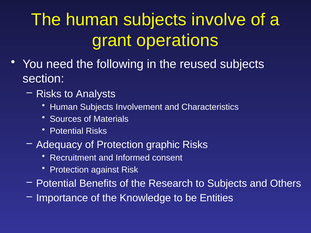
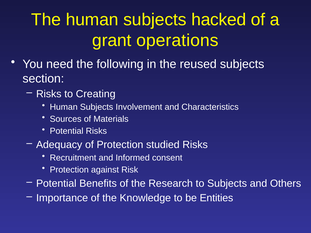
involve: involve -> hacked
Analysts: Analysts -> Creating
graphic: graphic -> studied
